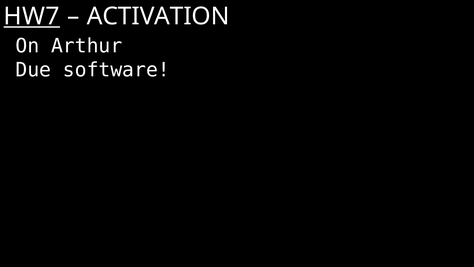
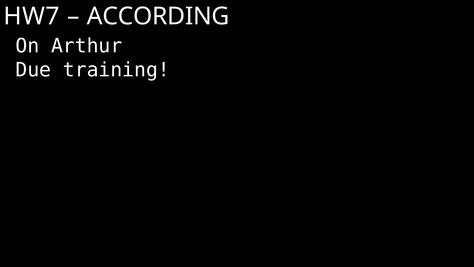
HW7 underline: present -> none
ACTIVATION: ACTIVATION -> ACCORDING
software: software -> training
